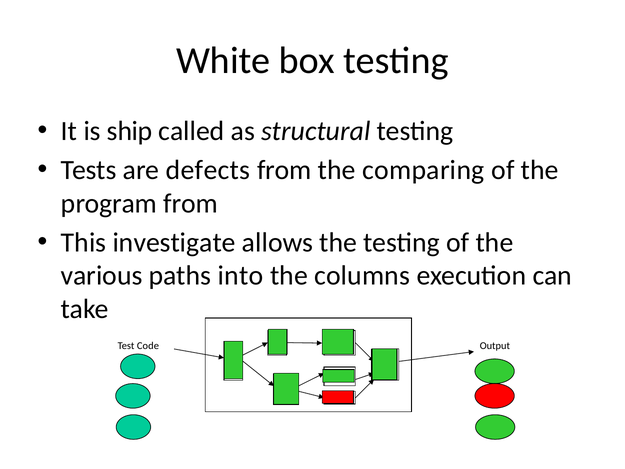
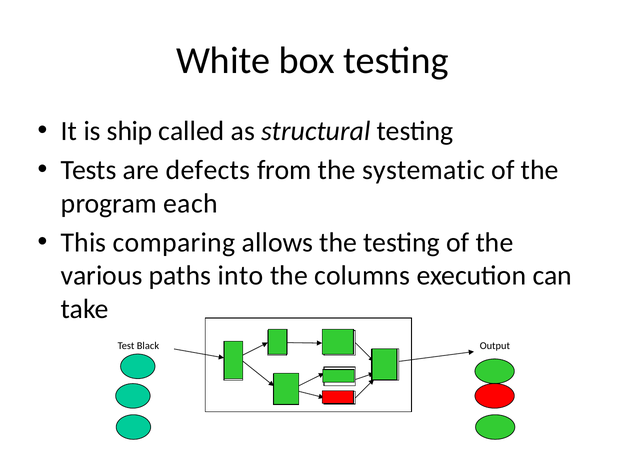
comparing: comparing -> systematic
program from: from -> each
investigate: investigate -> comparing
Code: Code -> Black
